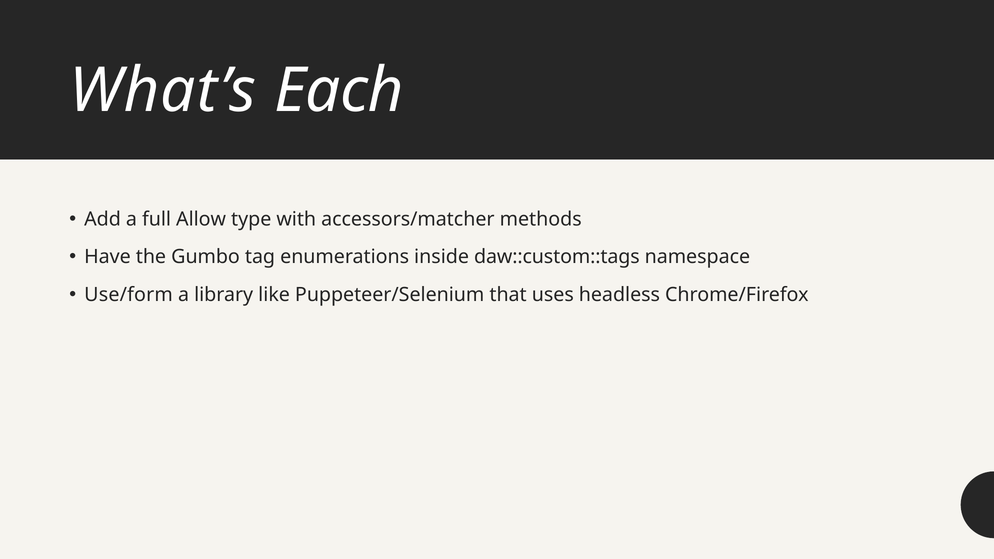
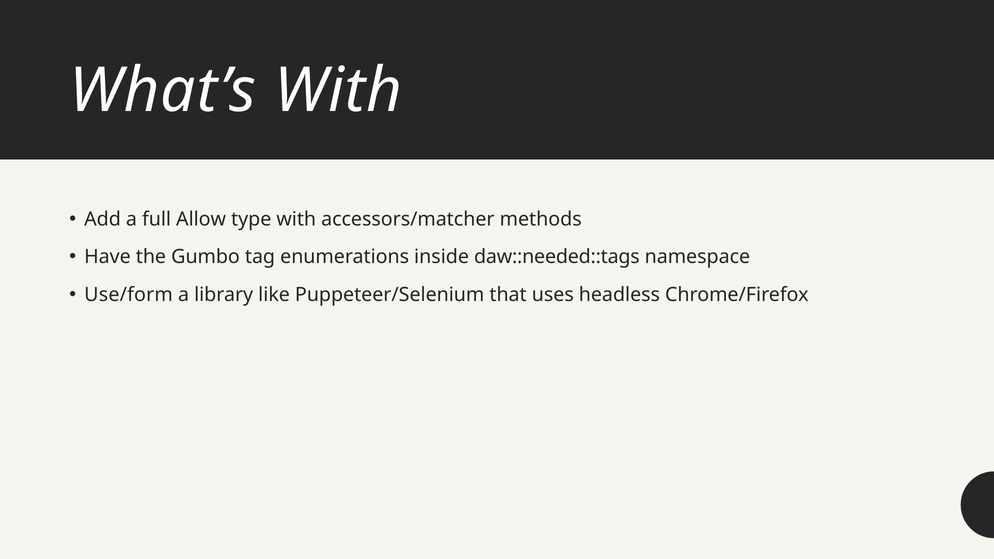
What’s Each: Each -> With
daw::custom::tags: daw::custom::tags -> daw::needed::tags
